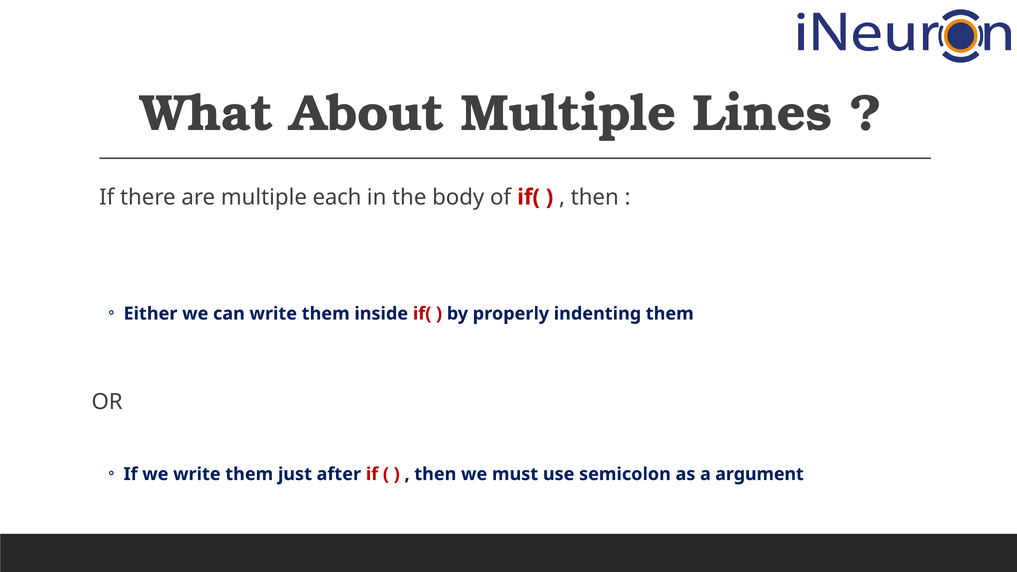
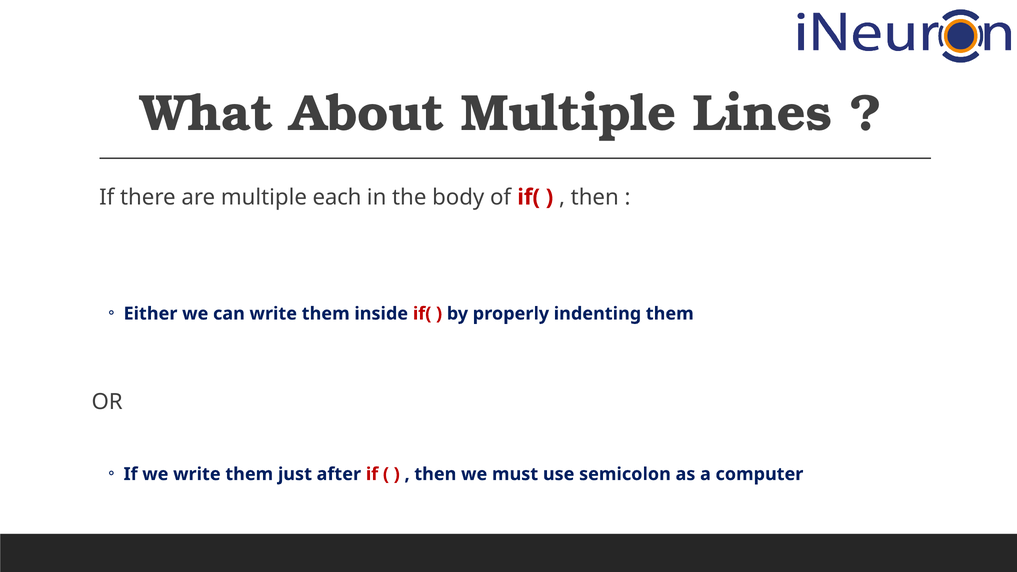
argument: argument -> computer
